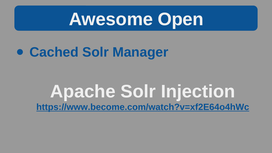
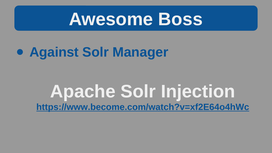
Open: Open -> Boss
Cached: Cached -> Against
